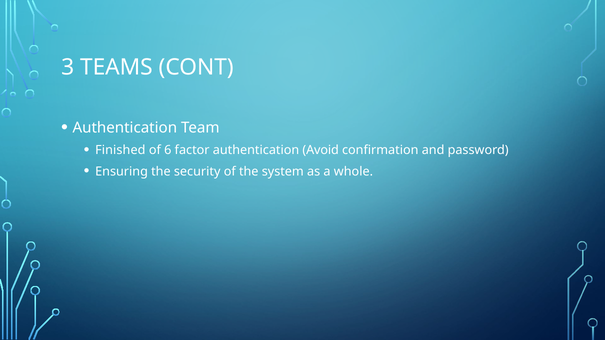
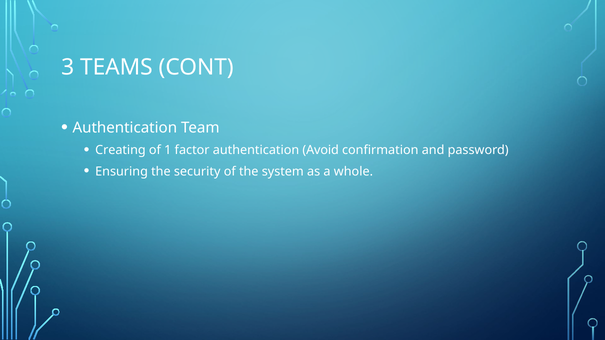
Finished: Finished -> Creating
6: 6 -> 1
